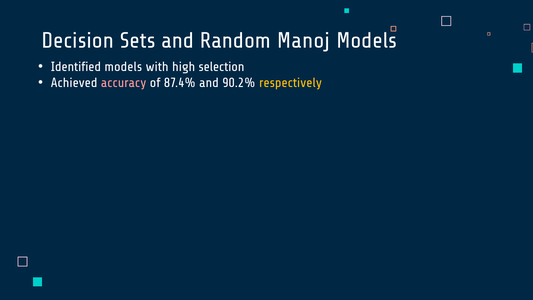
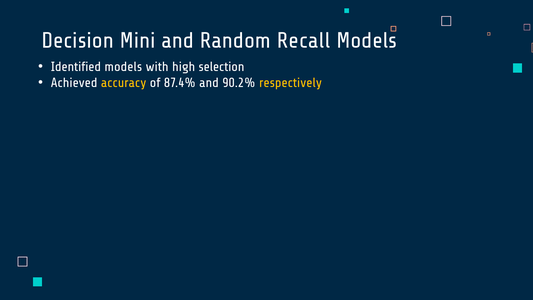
Sets: Sets -> Mini
Manoj: Manoj -> Recall
accuracy colour: pink -> yellow
